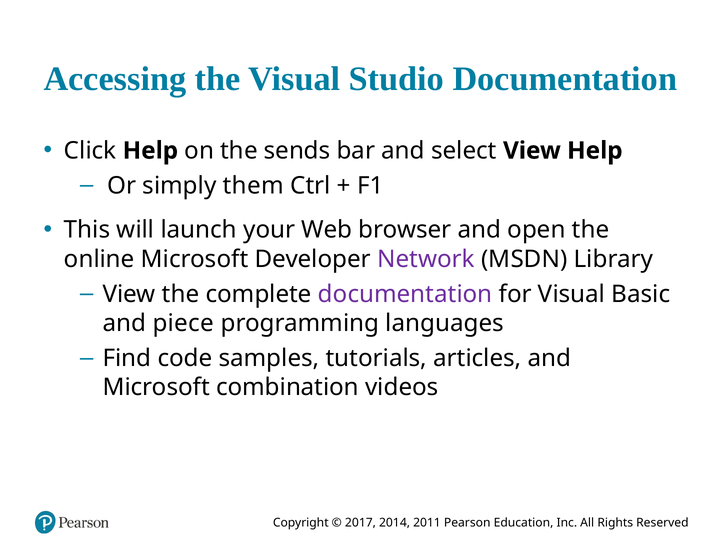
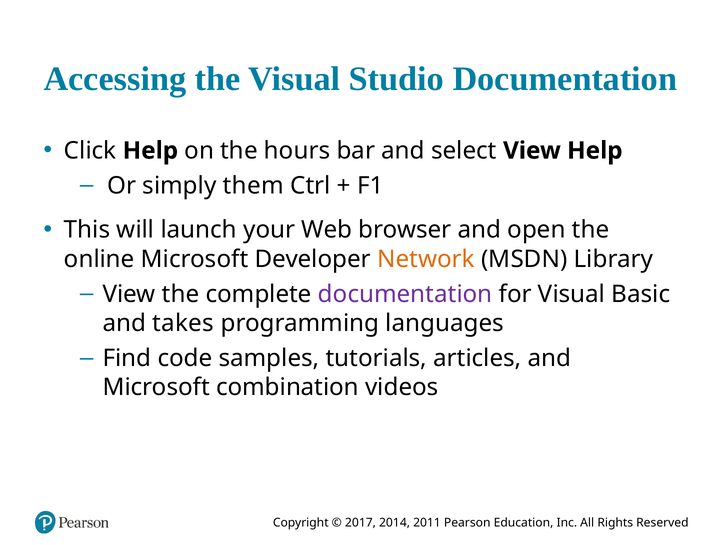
sends: sends -> hours
Network colour: purple -> orange
piece: piece -> takes
